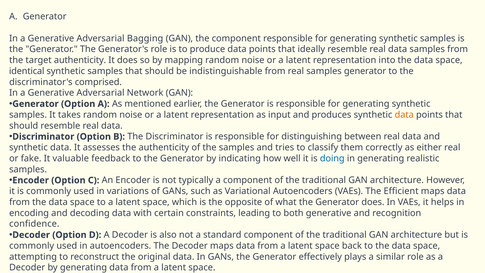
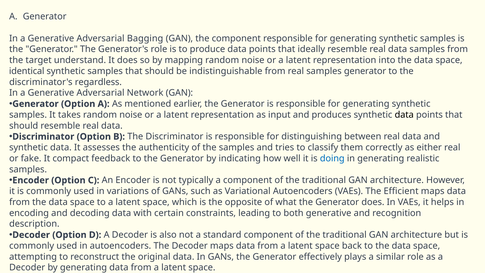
target authenticity: authenticity -> understand
comprised: comprised -> regardless
data at (404, 115) colour: orange -> black
valuable: valuable -> compact
confidence: confidence -> description
